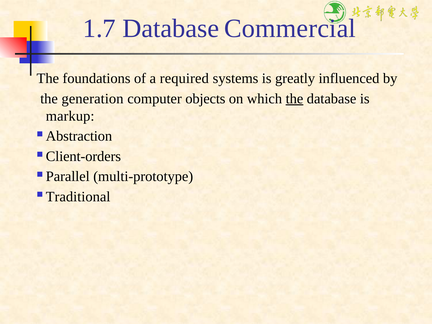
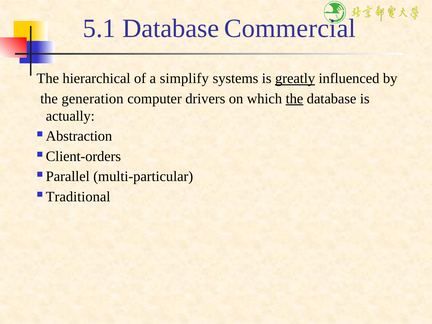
1.7: 1.7 -> 5.1
foundations: foundations -> hierarchical
required: required -> simplify
greatly underline: none -> present
objects: objects -> drivers
markup: markup -> actually
multi-prototype: multi-prototype -> multi-particular
